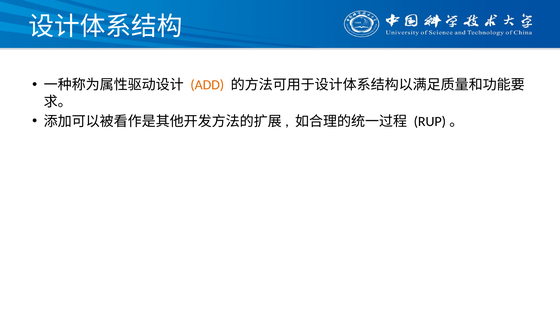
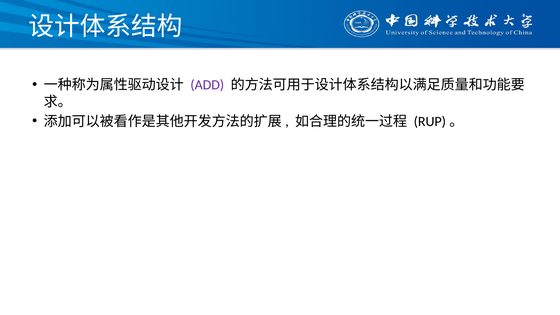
ADD colour: orange -> purple
